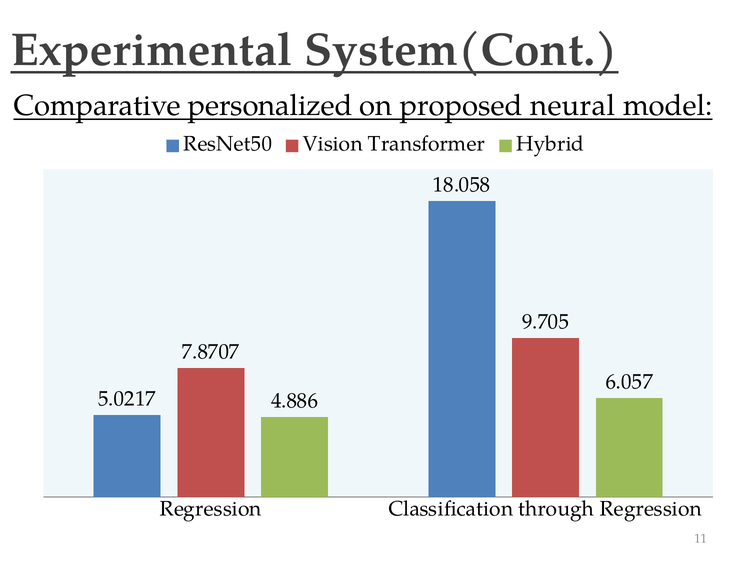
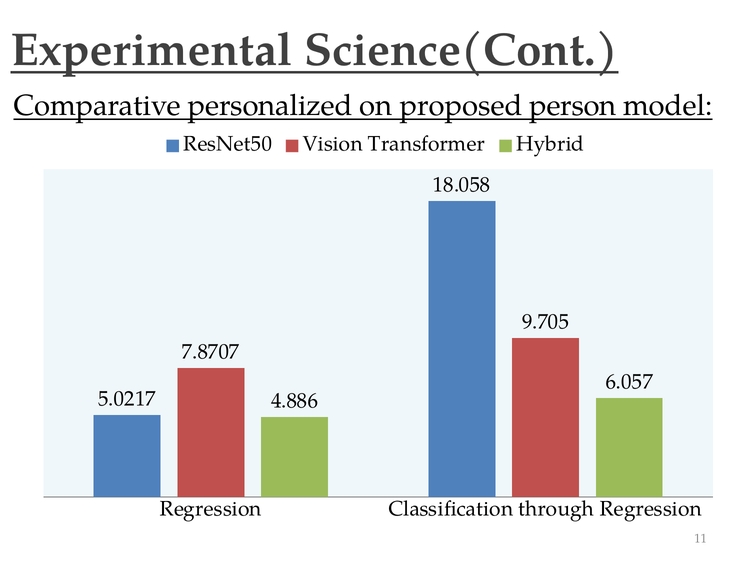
System(Cont: System(Cont -> Science(Cont
neural: neural -> person
